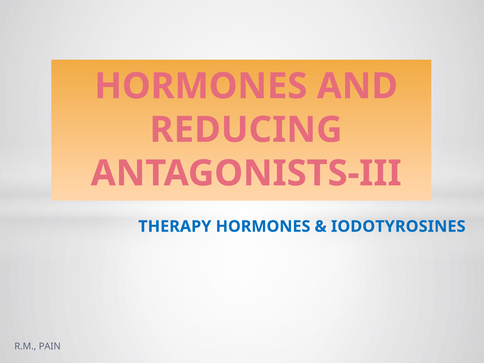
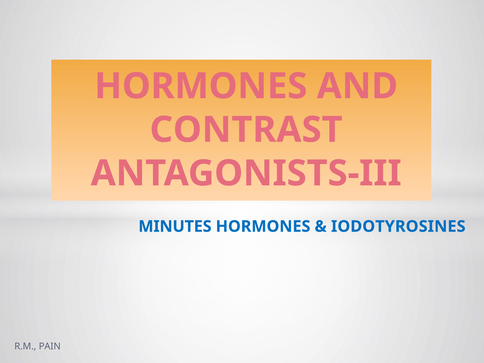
REDUCING: REDUCING -> CONTRAST
THERAPY: THERAPY -> MINUTES
